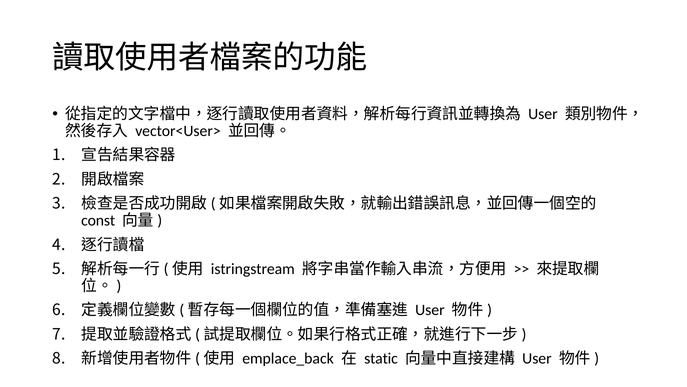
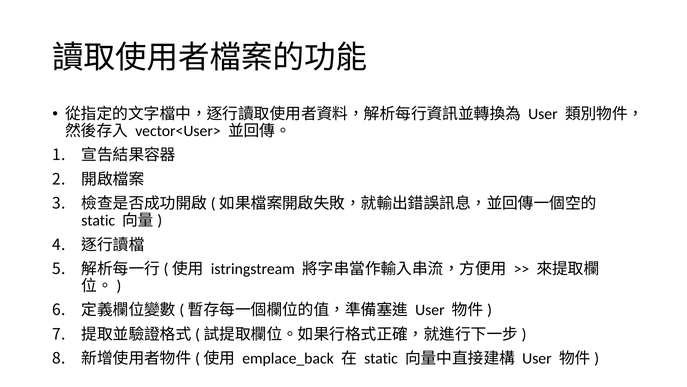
const at (98, 220): const -> static
